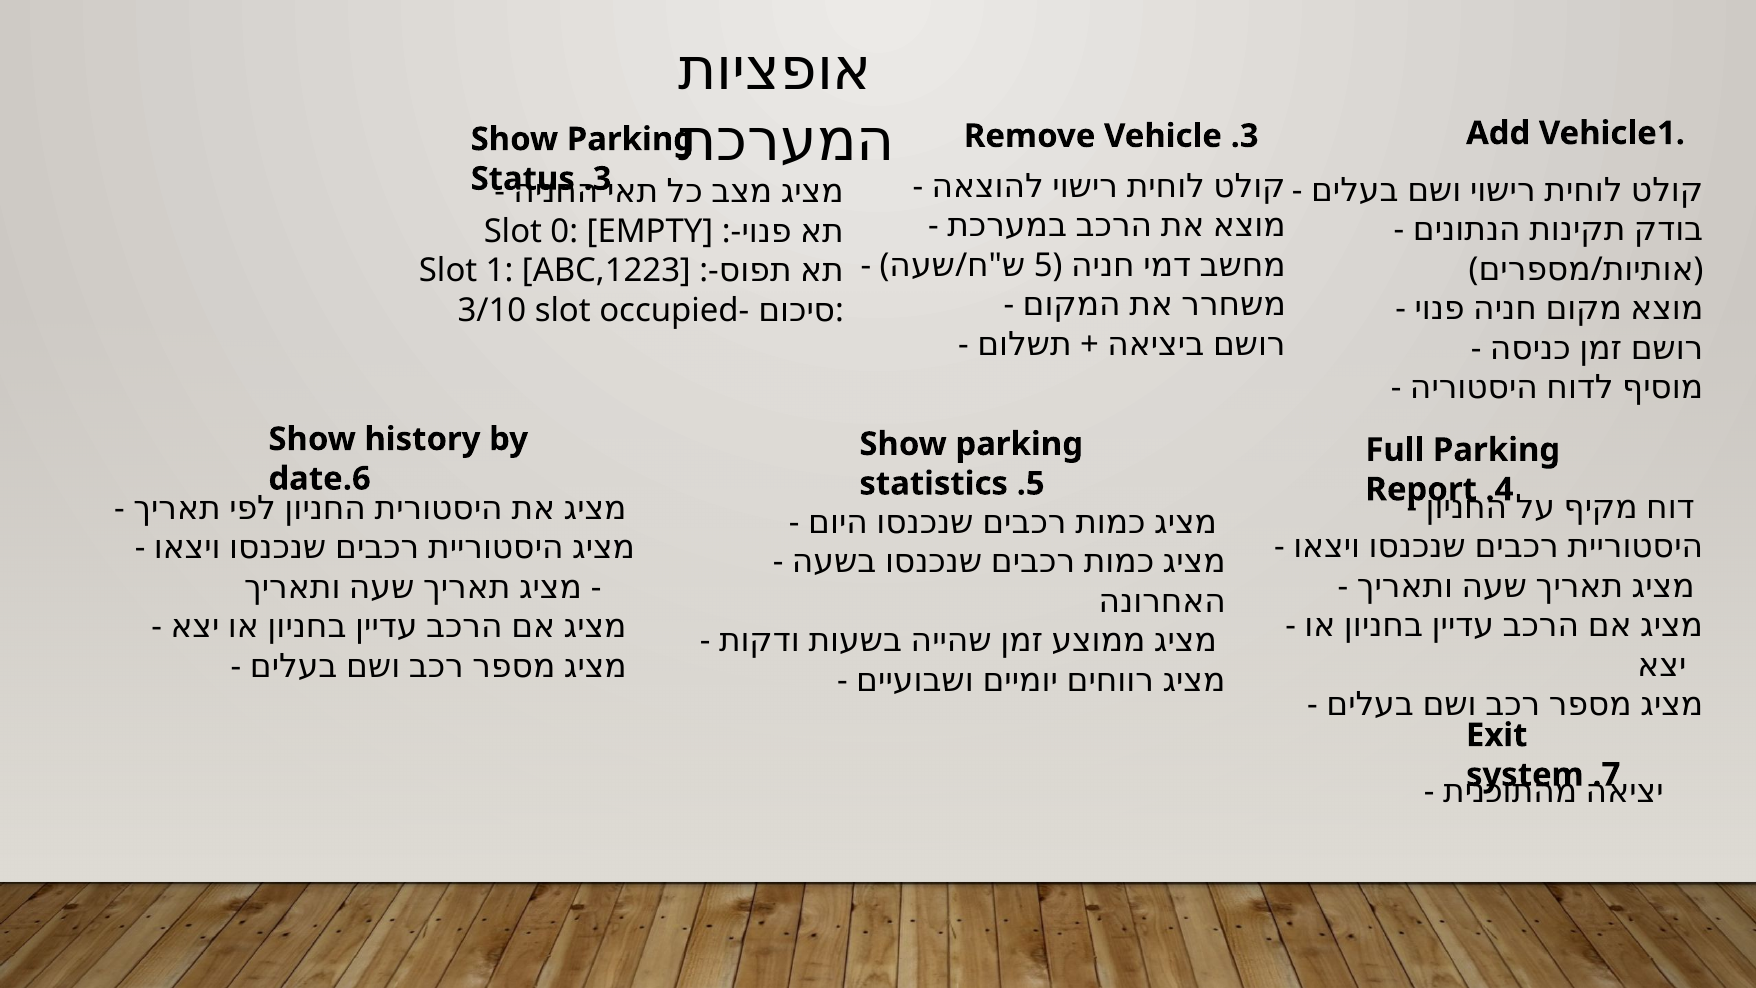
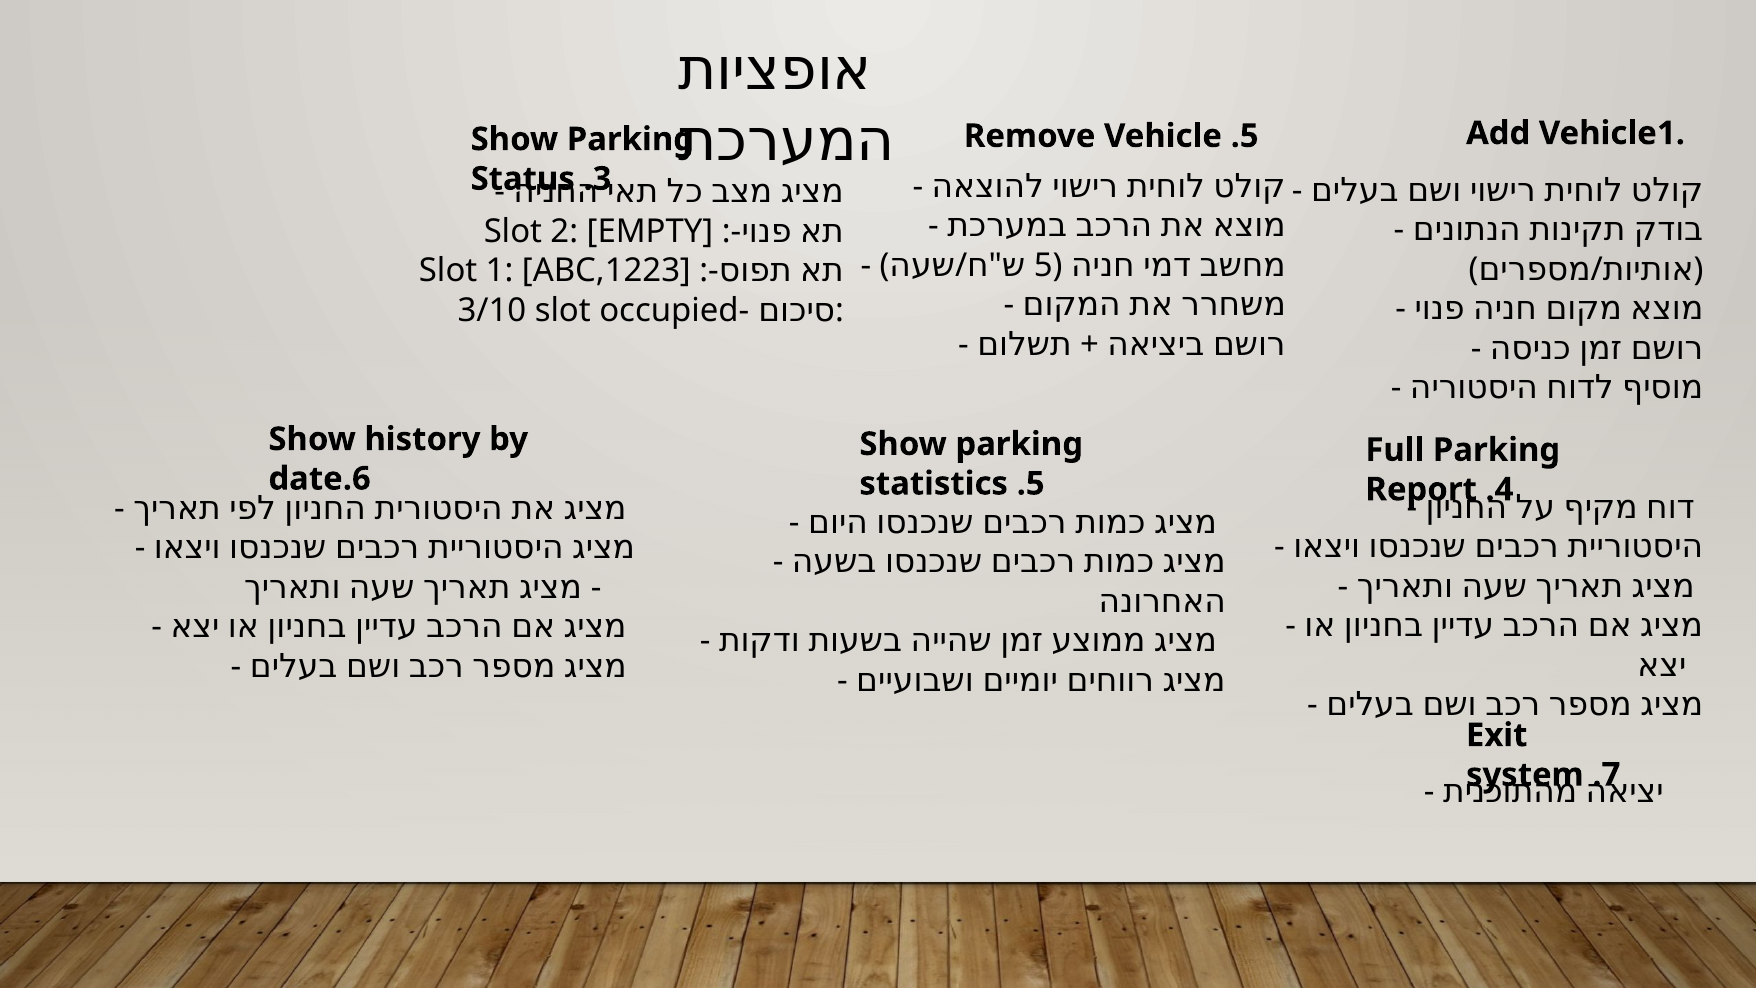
Vehicle .3: .3 -> .5
0: 0 -> 2
